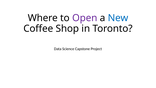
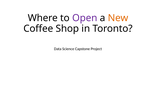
New colour: blue -> orange
